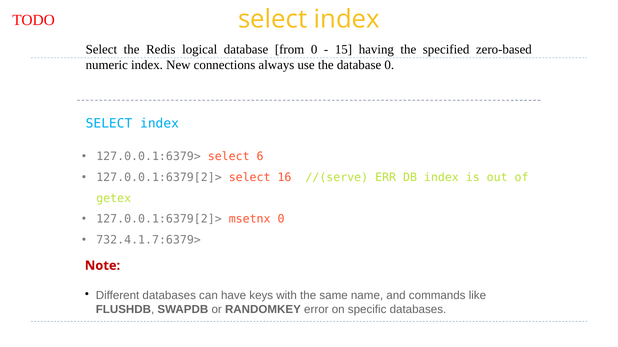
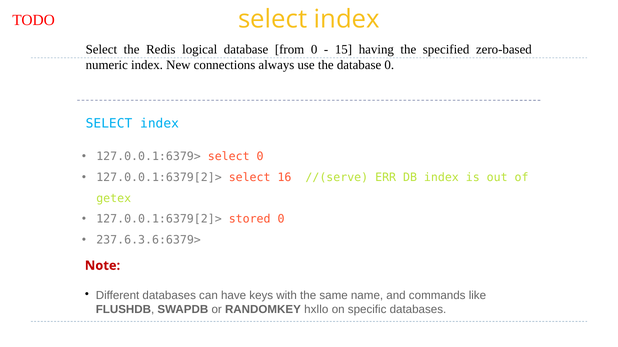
select 6: 6 -> 0
msetnx: msetnx -> stored
732.4.1.7:6379>: 732.4.1.7:6379> -> 237.6.3.6:6379>
error: error -> hxllo
